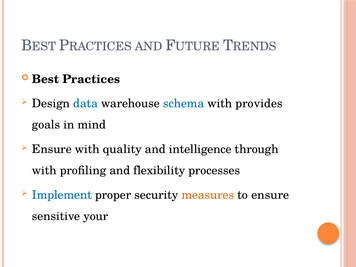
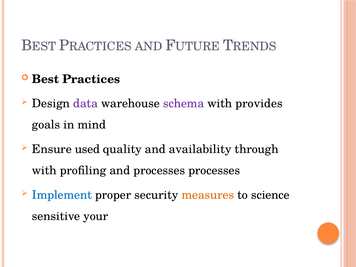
data colour: blue -> purple
schema colour: blue -> purple
Ensure with: with -> used
intelligence: intelligence -> availability
and flexibility: flexibility -> processes
to ensure: ensure -> science
